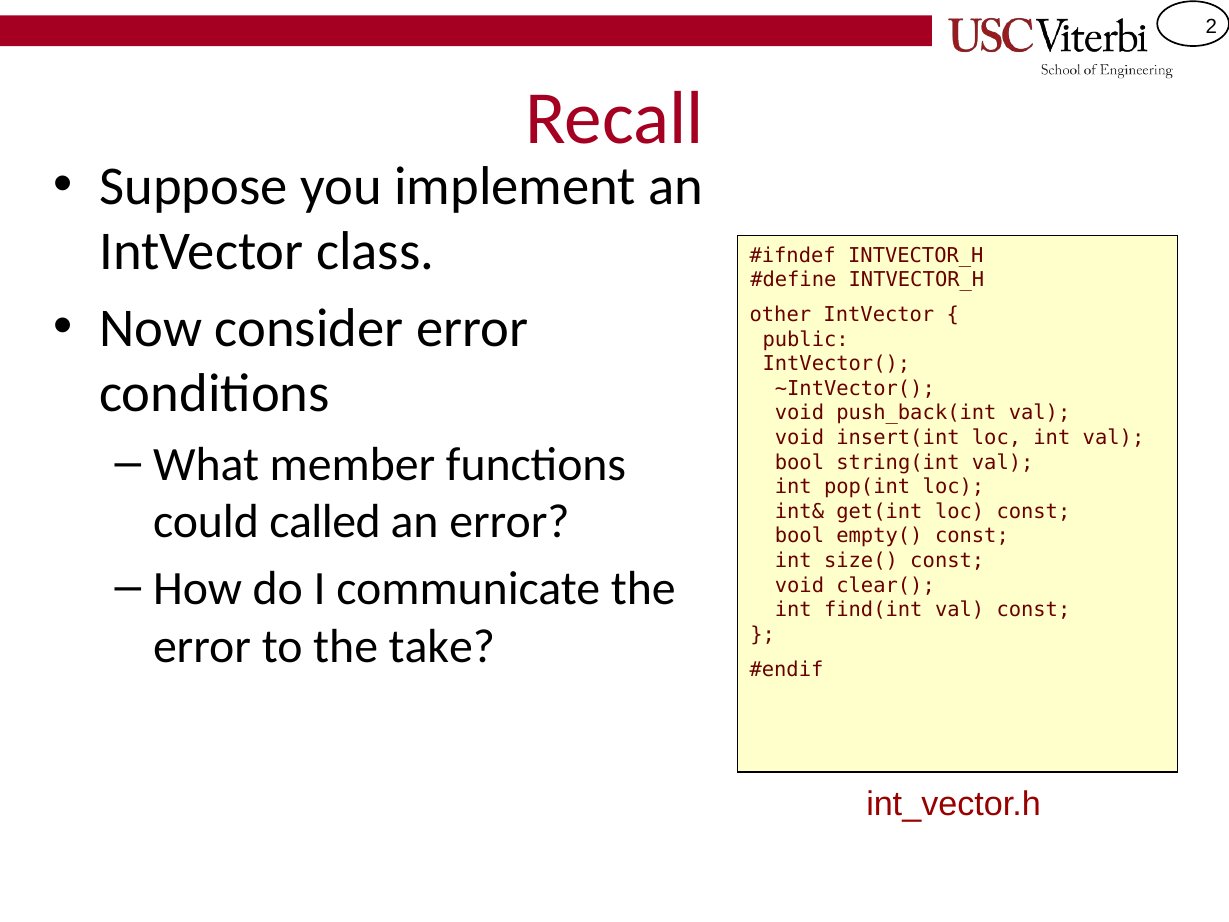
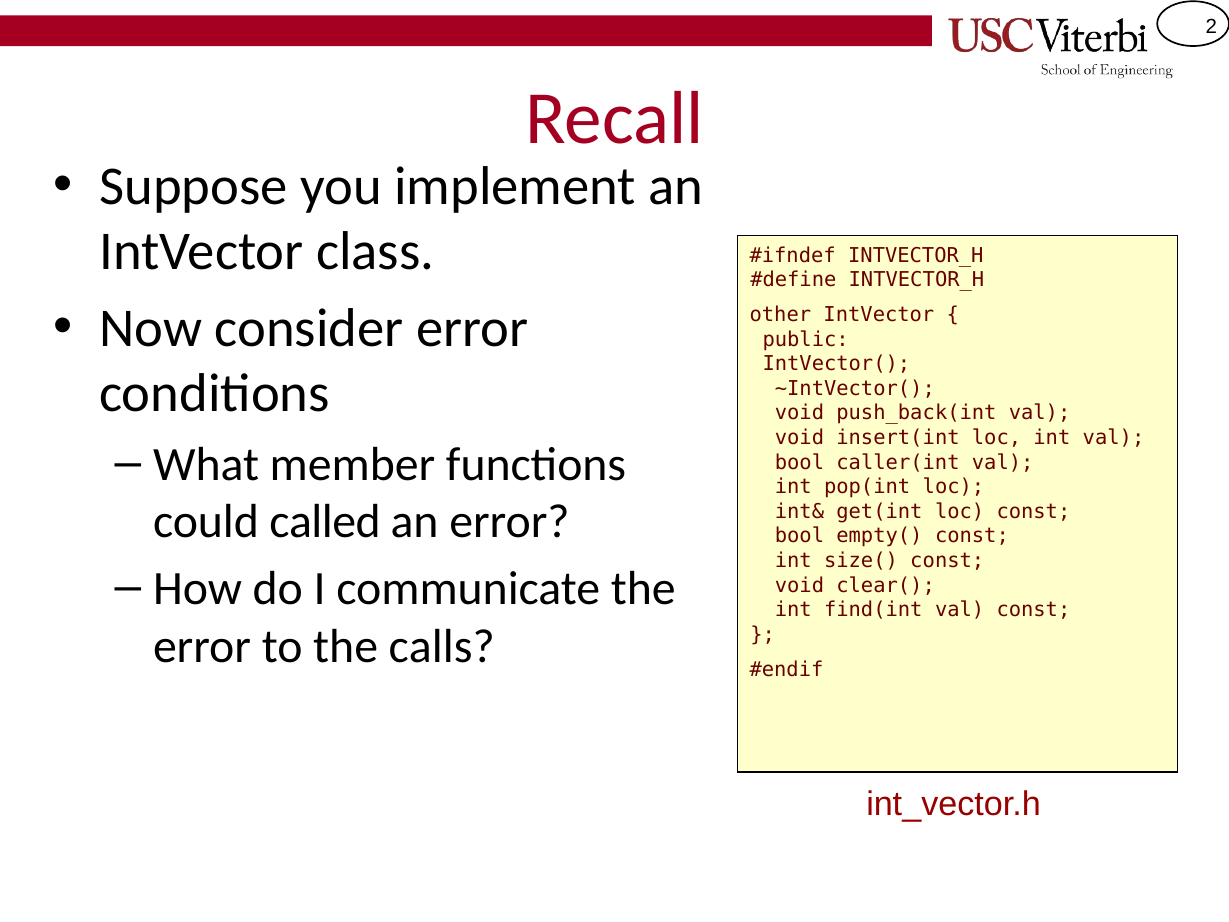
string(int: string(int -> caller(int
take: take -> calls
